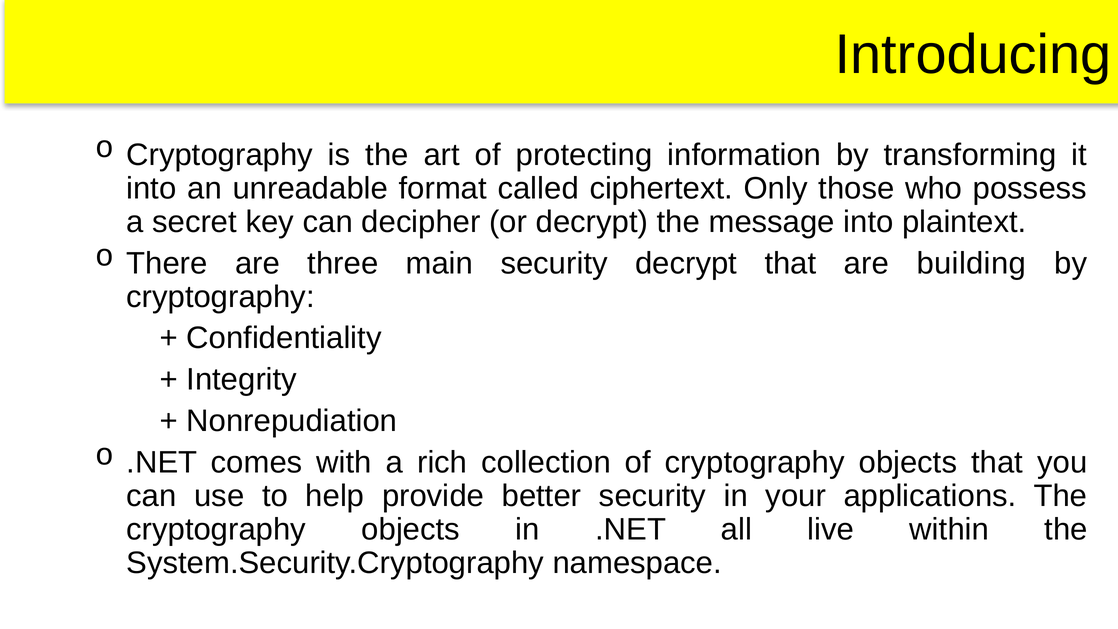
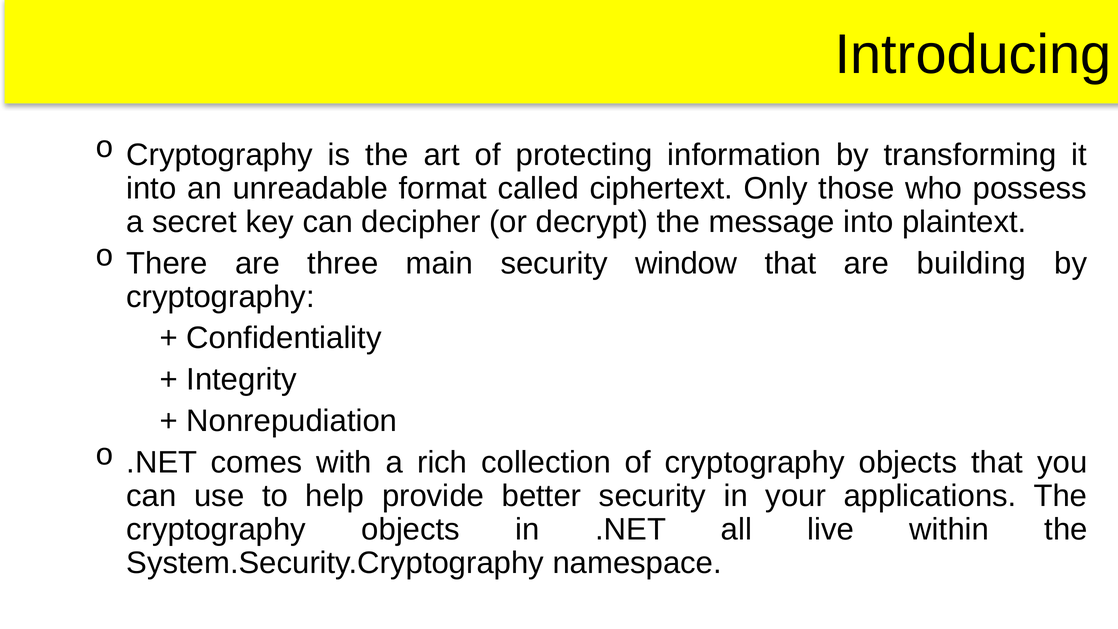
security decrypt: decrypt -> window
